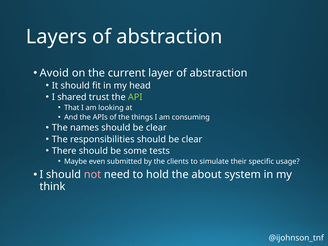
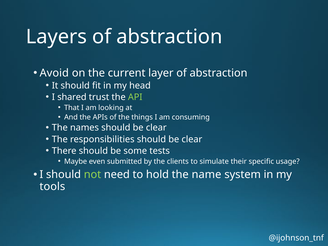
not colour: pink -> light green
about: about -> name
think: think -> tools
